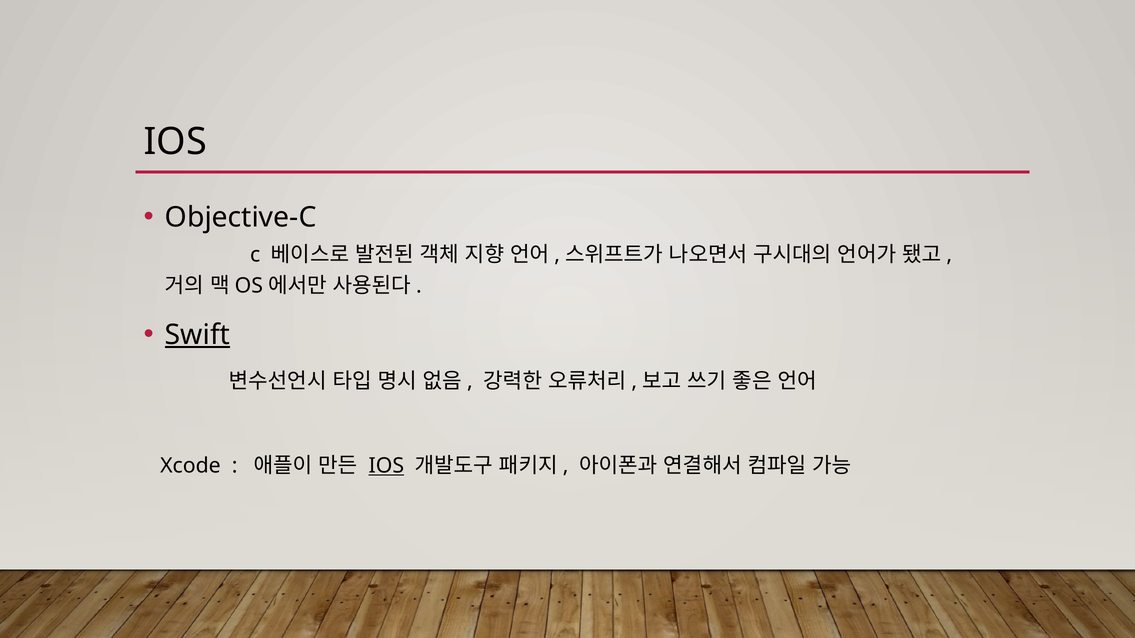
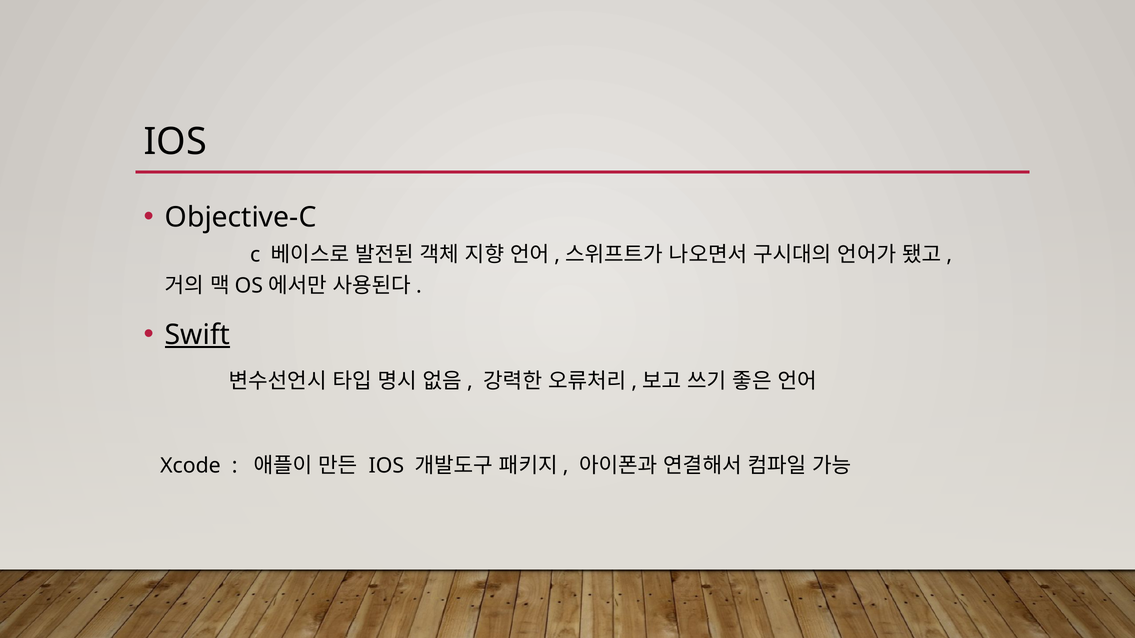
IOS at (386, 466) underline: present -> none
